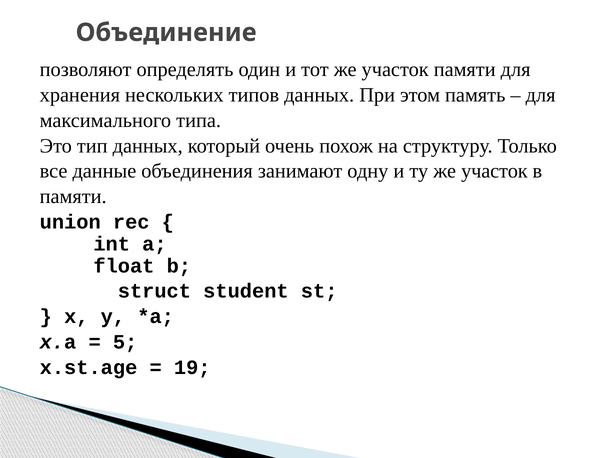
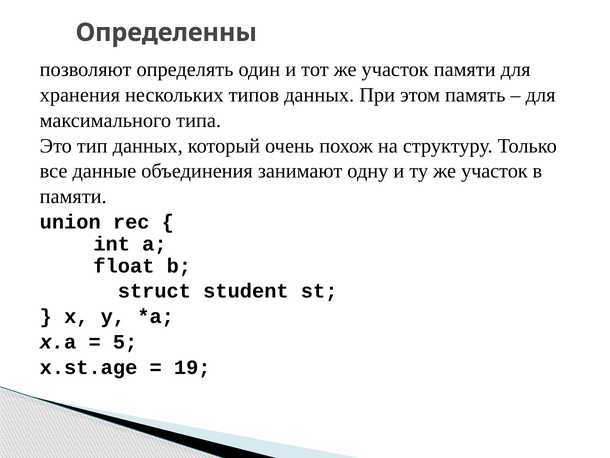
Объединение: Объединение -> Определенны
